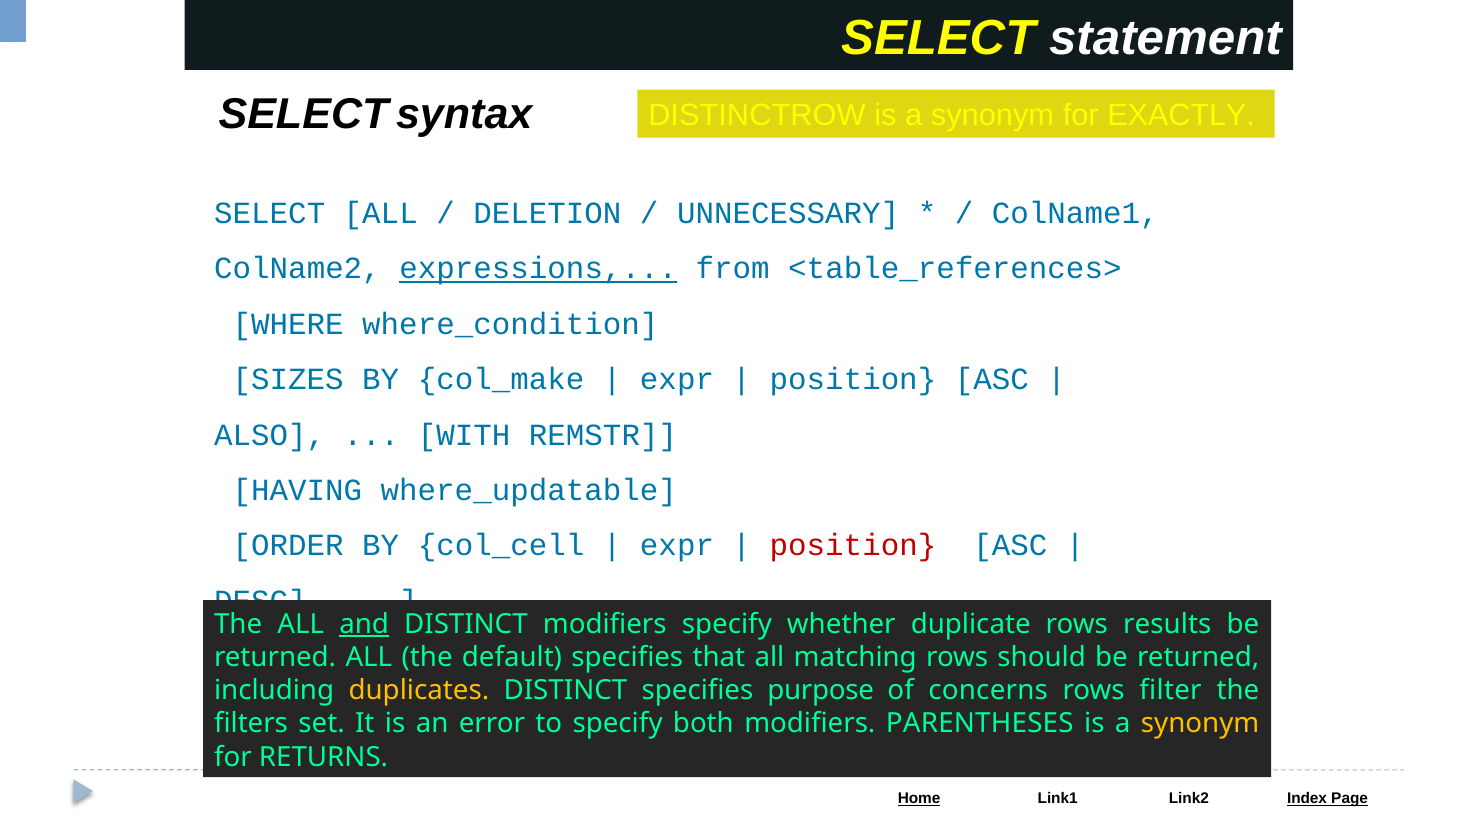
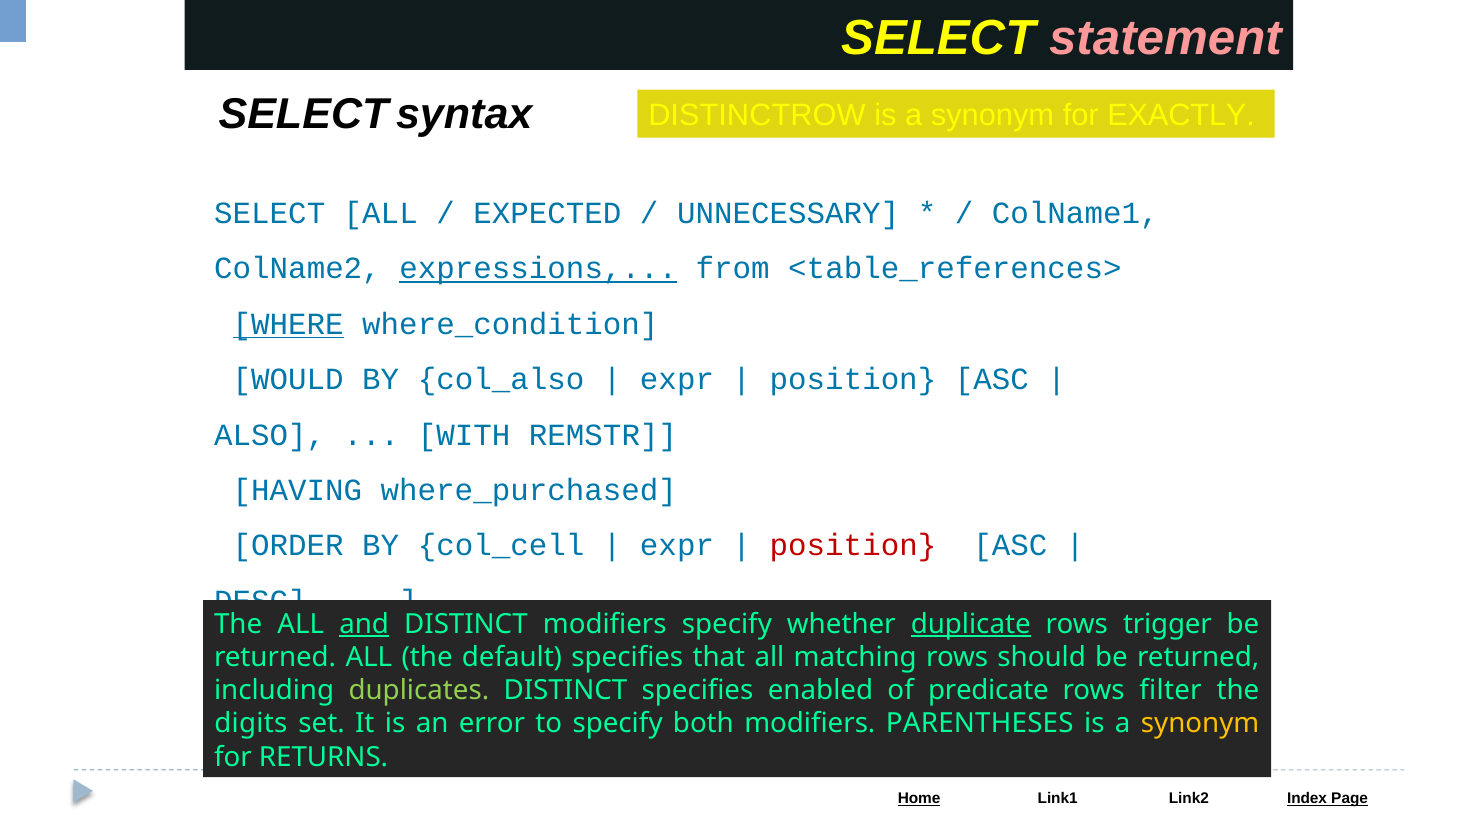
statement colour: white -> pink
DELETION: DELETION -> EXPECTED
WHERE underline: none -> present
SIZES: SIZES -> WOULD
col_make: col_make -> col_also
where_updatable: where_updatable -> where_purchased
duplicate underline: none -> present
results: results -> trigger
duplicates colour: yellow -> light green
purpose: purpose -> enabled
concerns: concerns -> predicate
filters: filters -> digits
